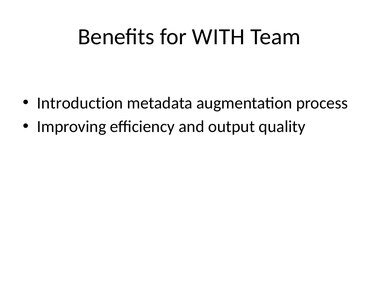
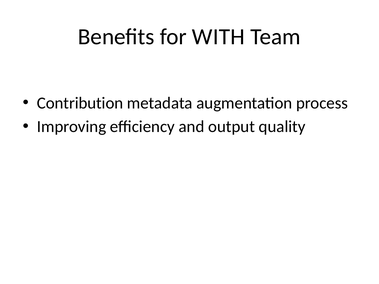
Introduction: Introduction -> Contribution
